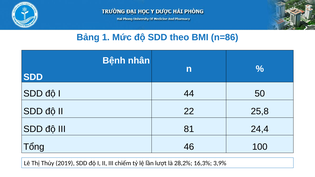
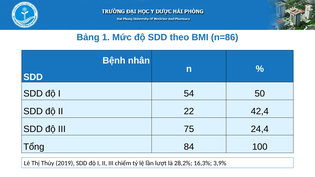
44: 44 -> 54
25,8: 25,8 -> 42,4
81: 81 -> 75
46: 46 -> 84
